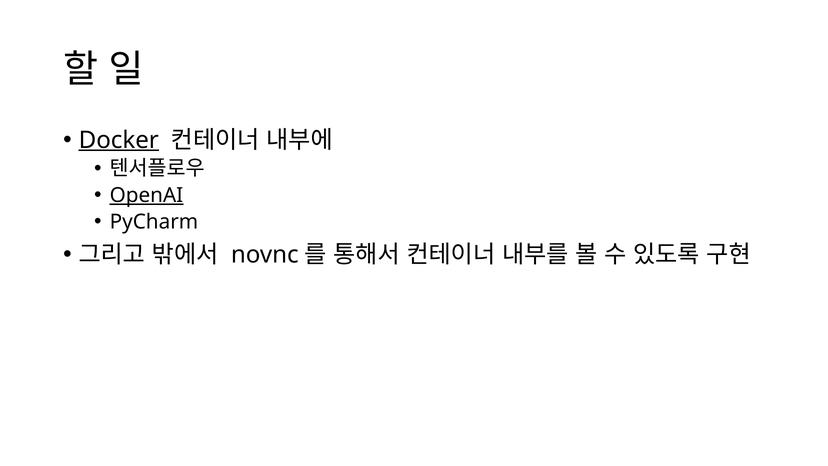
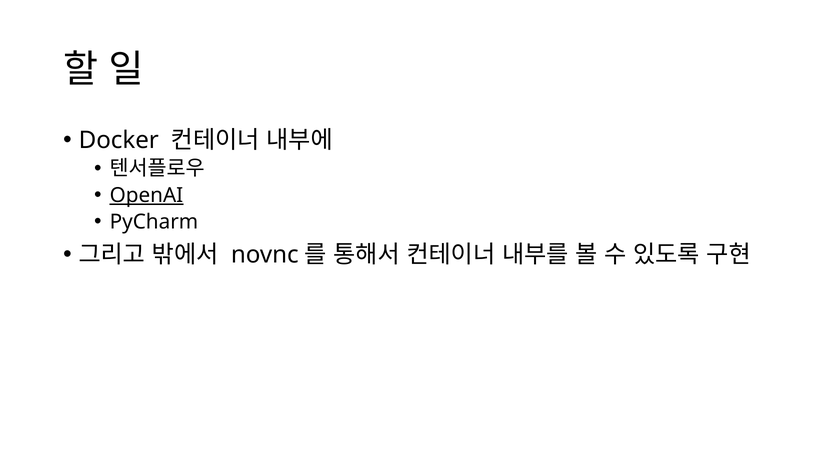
Docker underline: present -> none
